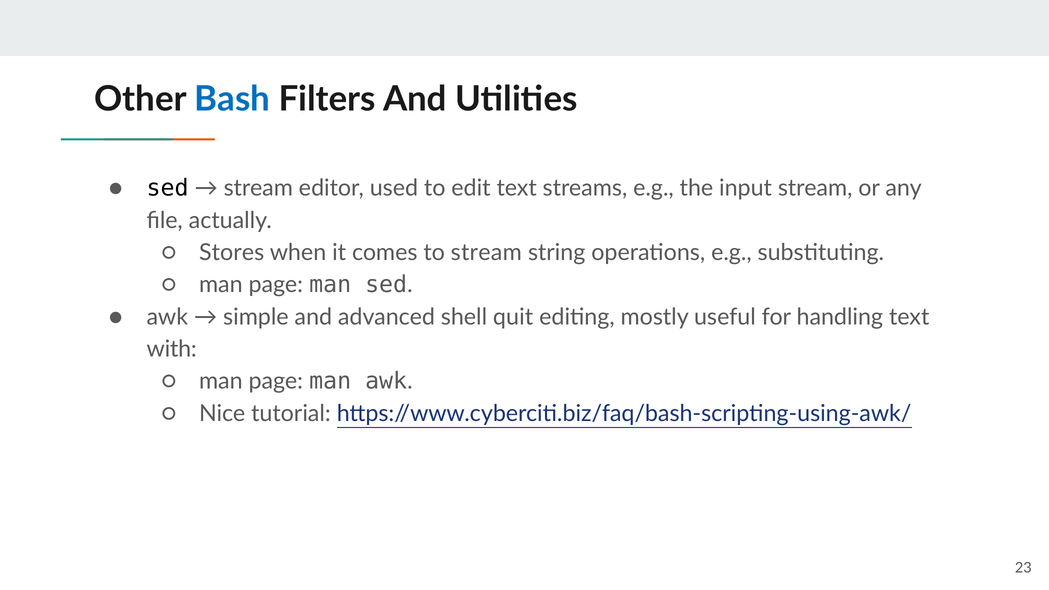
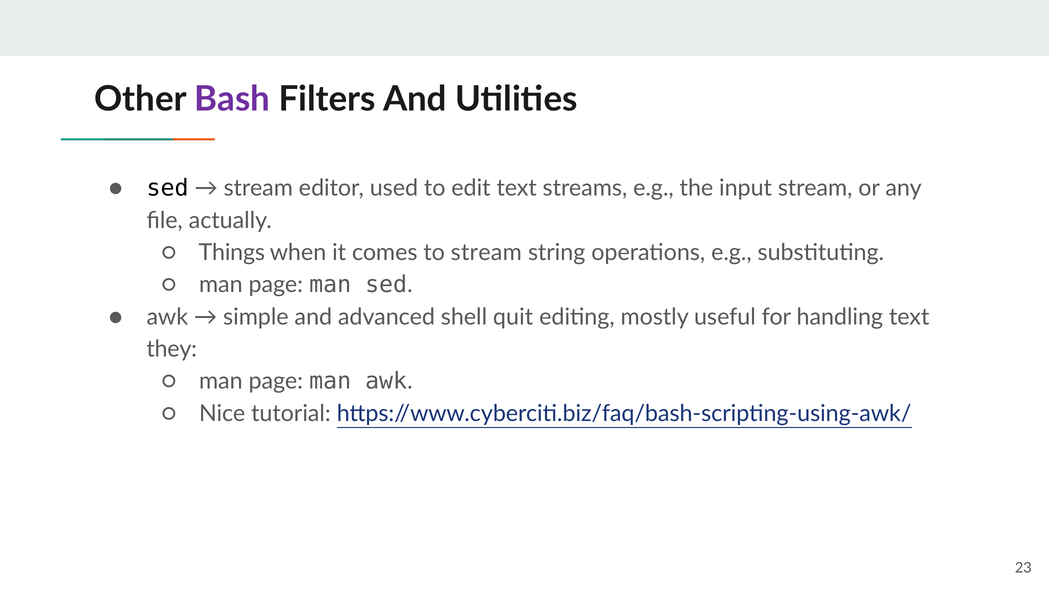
Bash colour: blue -> purple
Stores: Stores -> Things
with: with -> they
